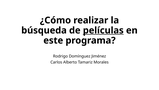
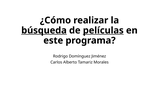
búsqueda underline: none -> present
